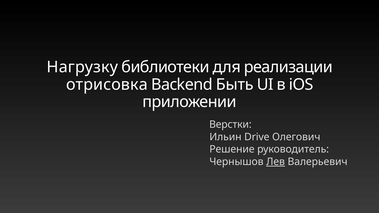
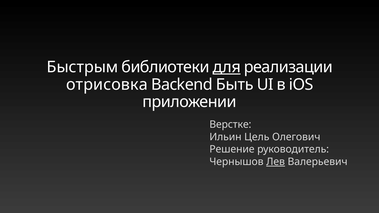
Нагрузку: Нагрузку -> Быстрым
для underline: none -> present
Верстки: Верстки -> Верстке
Drive: Drive -> Цель
